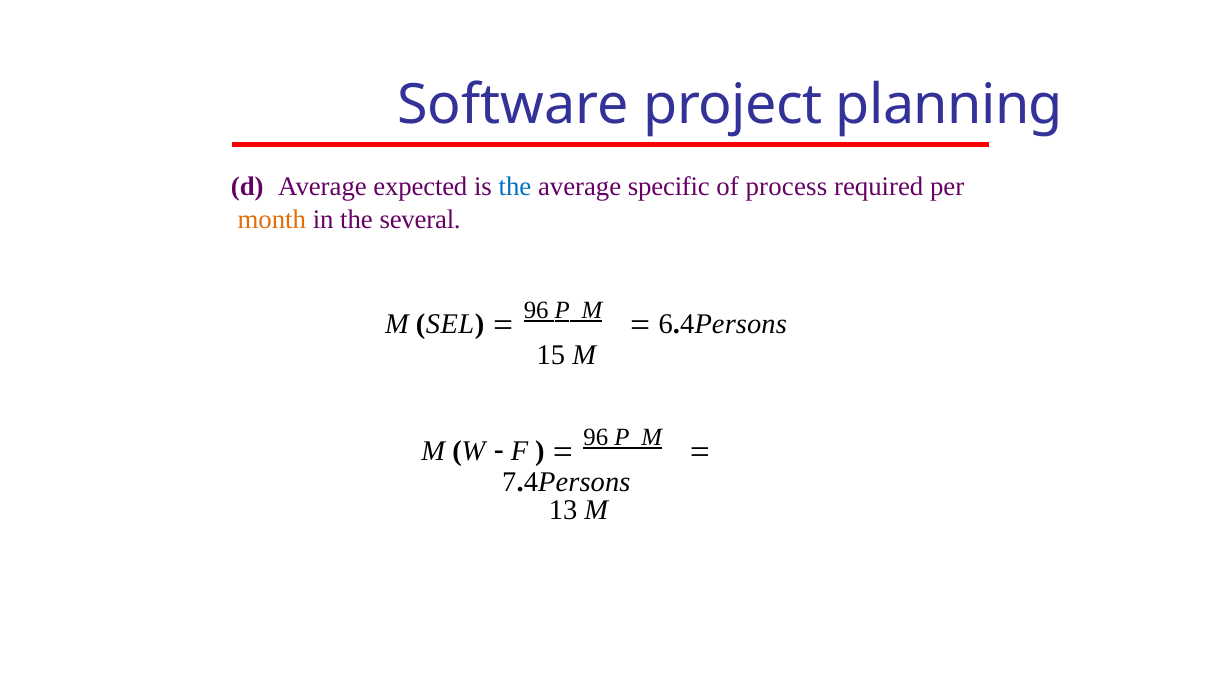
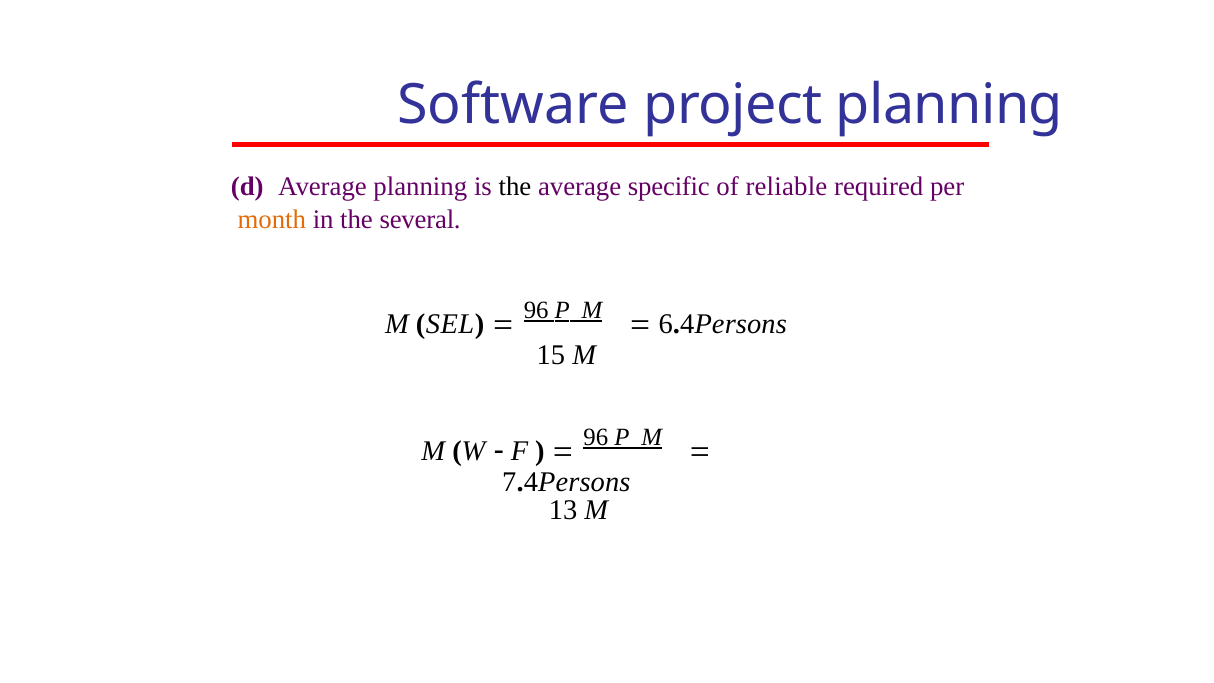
Average expected: expected -> planning
the at (515, 187) colour: blue -> black
process: process -> reliable
